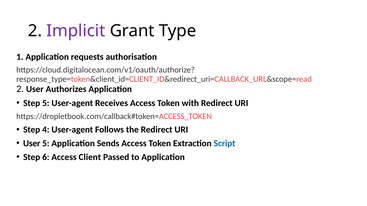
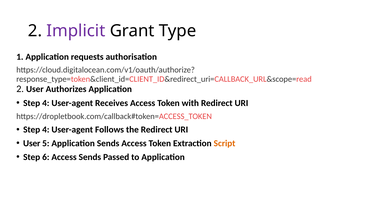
5 at (46, 103): 5 -> 4
Script colour: blue -> orange
Access Client: Client -> Sends
